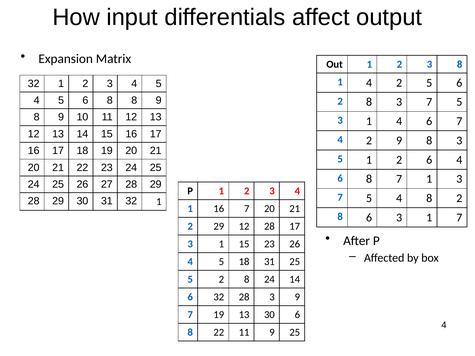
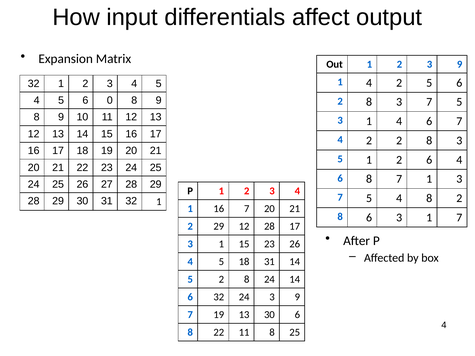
2 3 8: 8 -> 9
5 6 8: 8 -> 0
2 9: 9 -> 2
31 25: 25 -> 14
32 28: 28 -> 24
11 9: 9 -> 8
